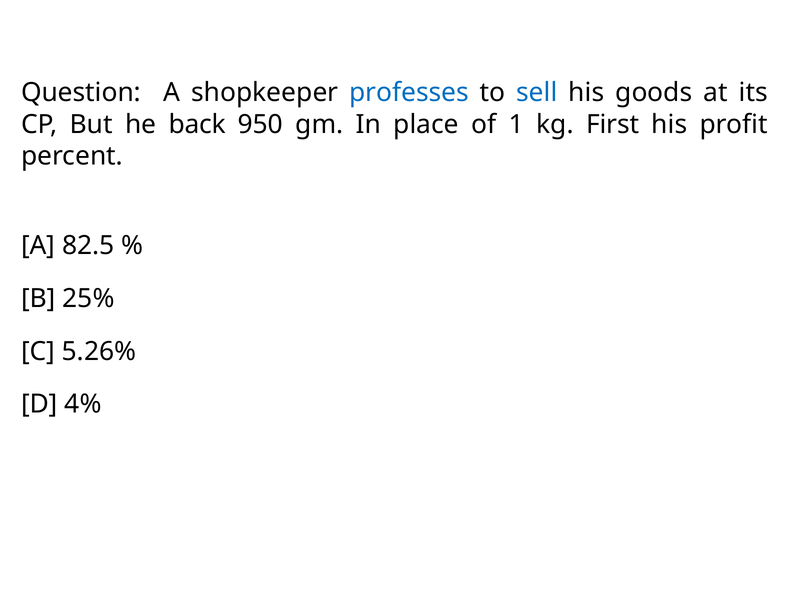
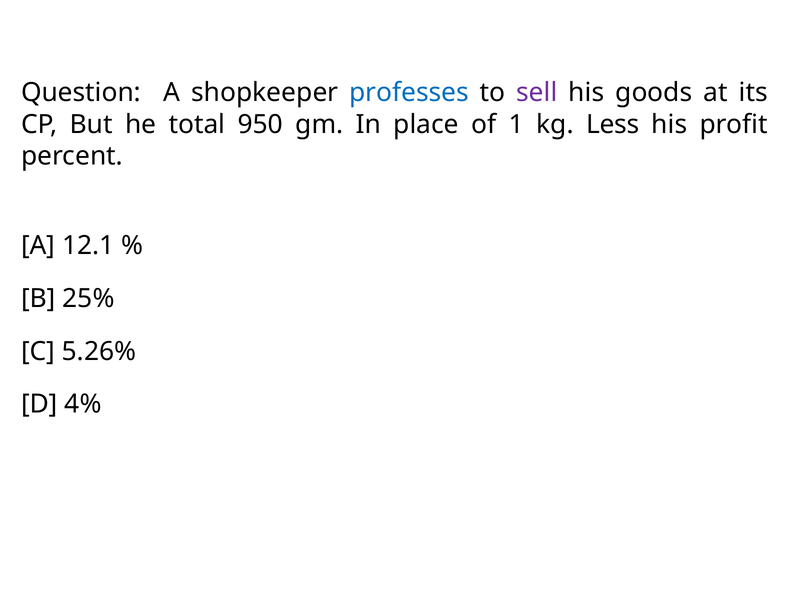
sell colour: blue -> purple
back: back -> total
First: First -> Less
82.5: 82.5 -> 12.1
